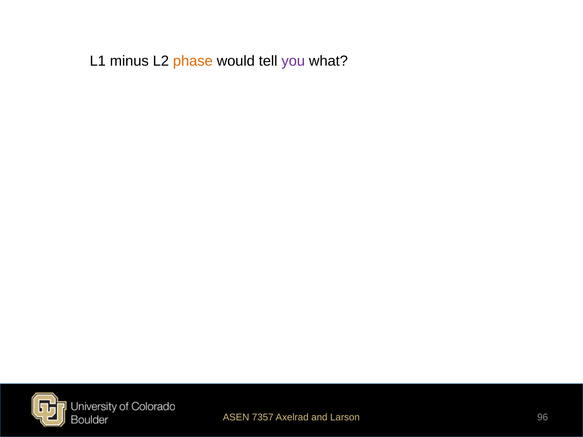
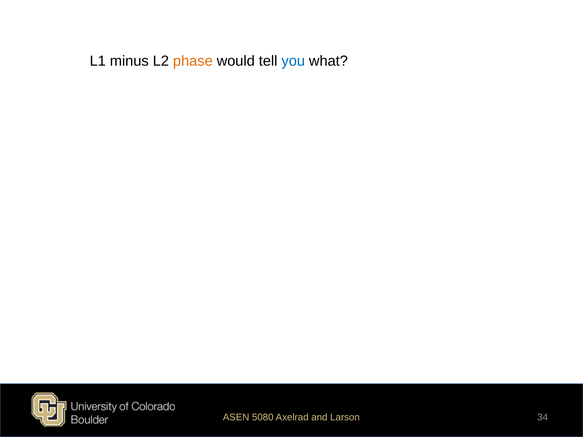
you colour: purple -> blue
7357: 7357 -> 5080
96: 96 -> 34
